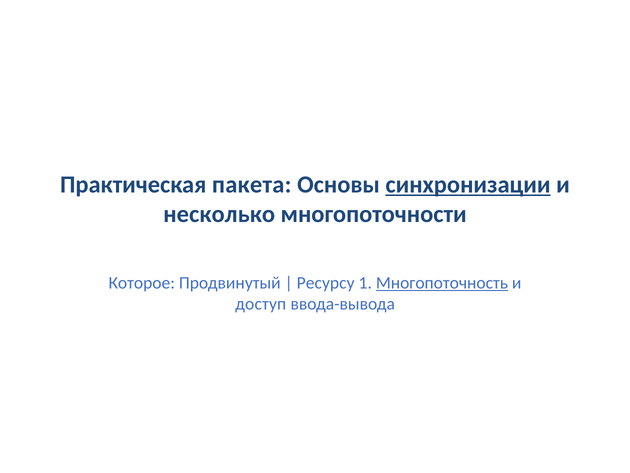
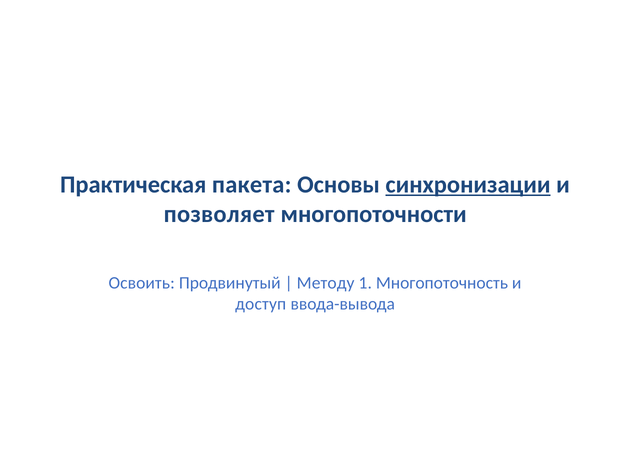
несколько: несколько -> позволяет
Которое: Которое -> Освоить
Ресурсу: Ресурсу -> Методу
Многопоточность underline: present -> none
